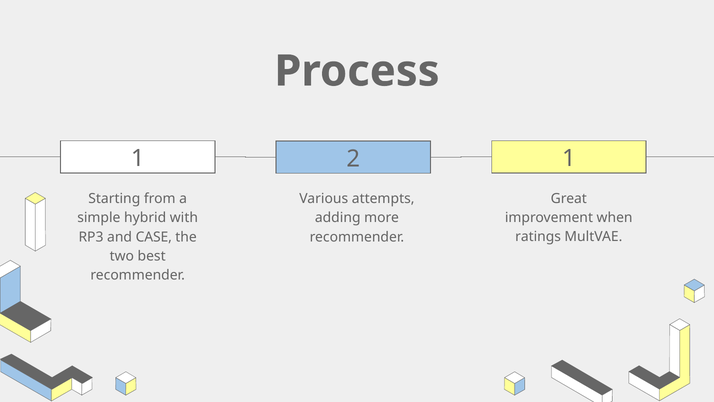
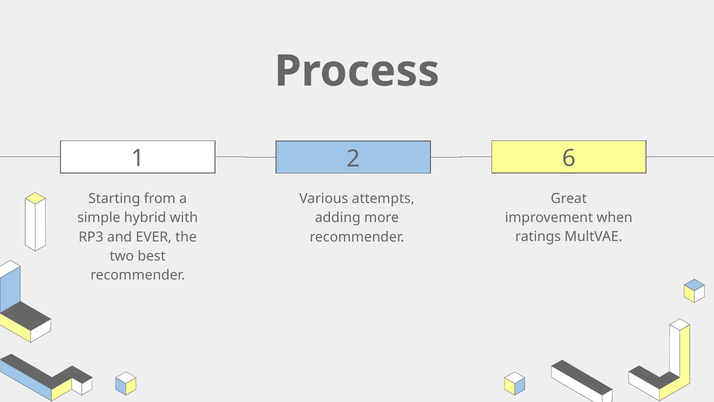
1 1: 1 -> 6
CASE: CASE -> EVER
